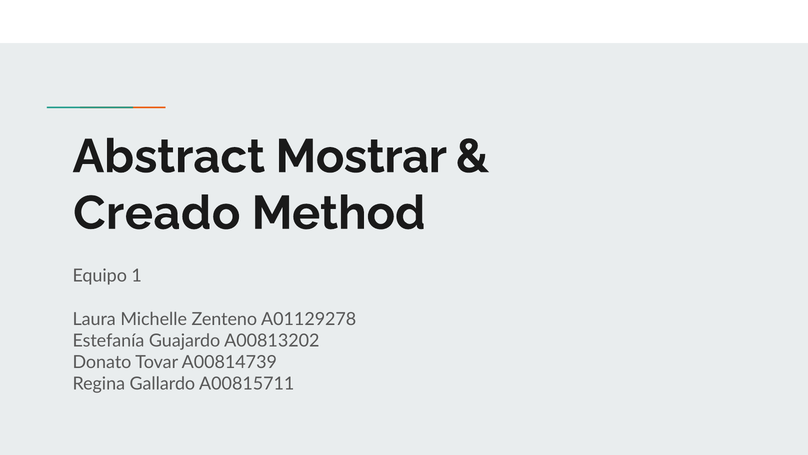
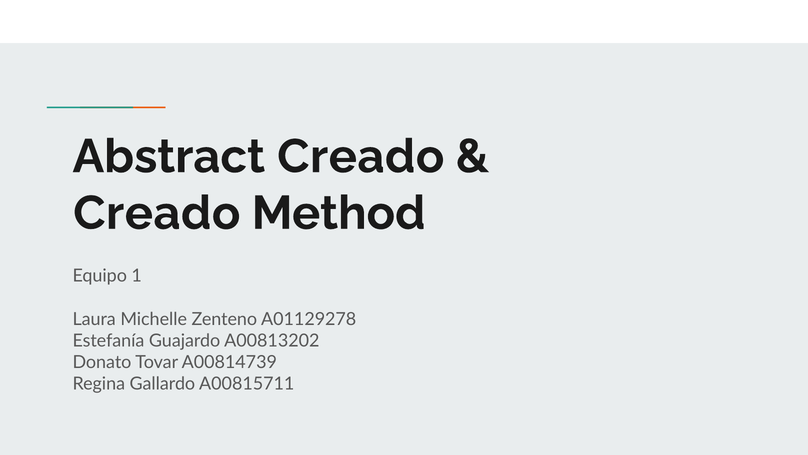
Abstract Mostrar: Mostrar -> Creado
